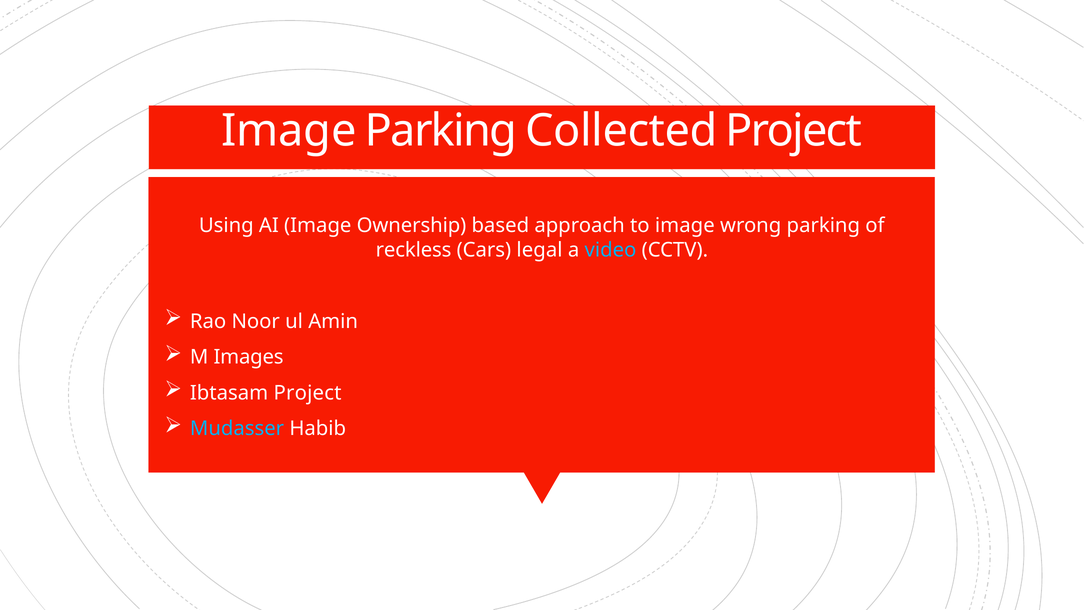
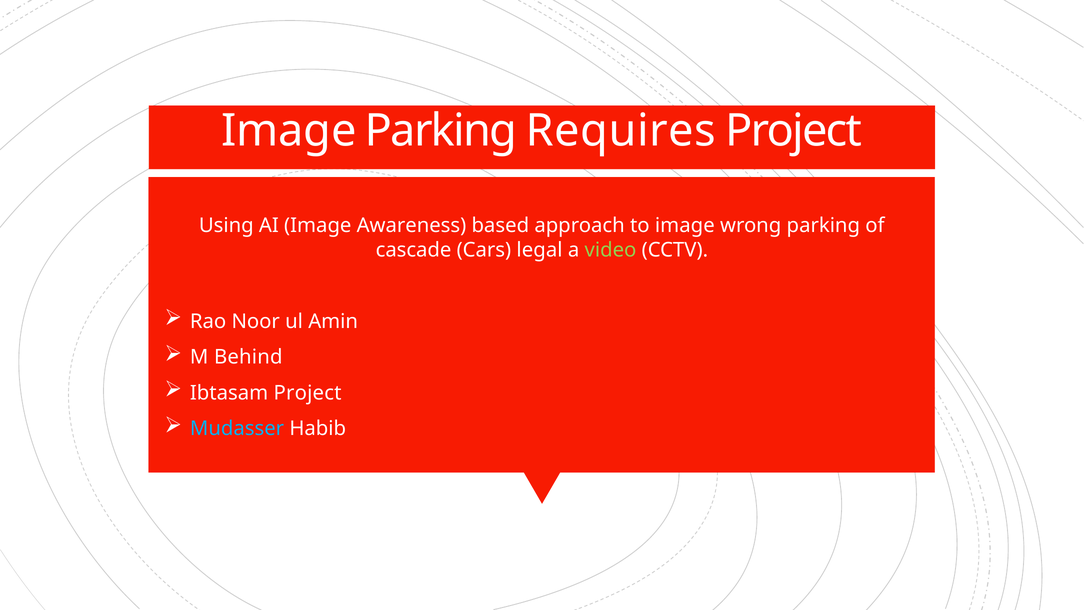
Collected: Collected -> Requires
Ownership: Ownership -> Awareness
reckless: reckless -> cascade
video colour: light blue -> light green
Images: Images -> Behind
